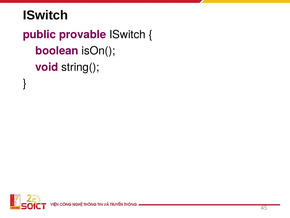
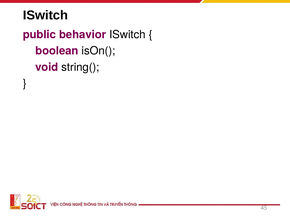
provable: provable -> behavior
